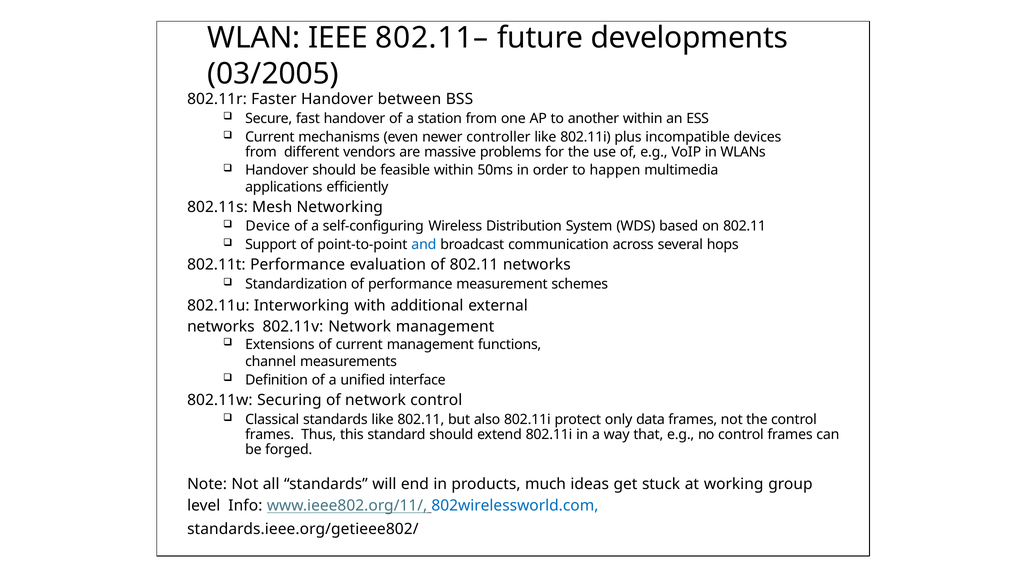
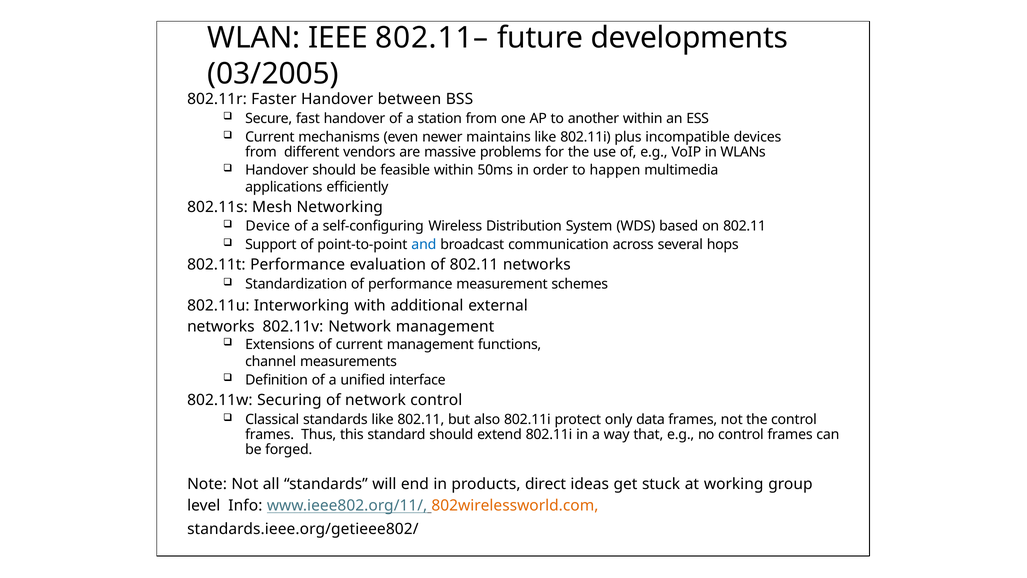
controller: controller -> maintains
much: much -> direct
802wirelessworld.com colour: blue -> orange
